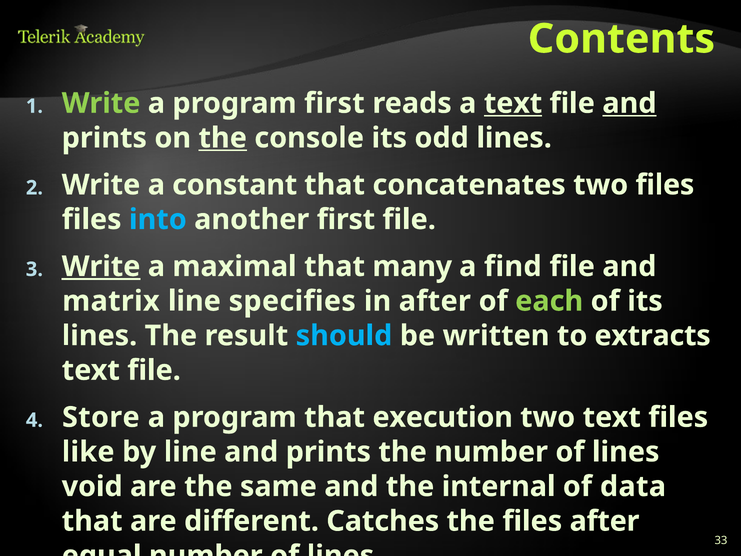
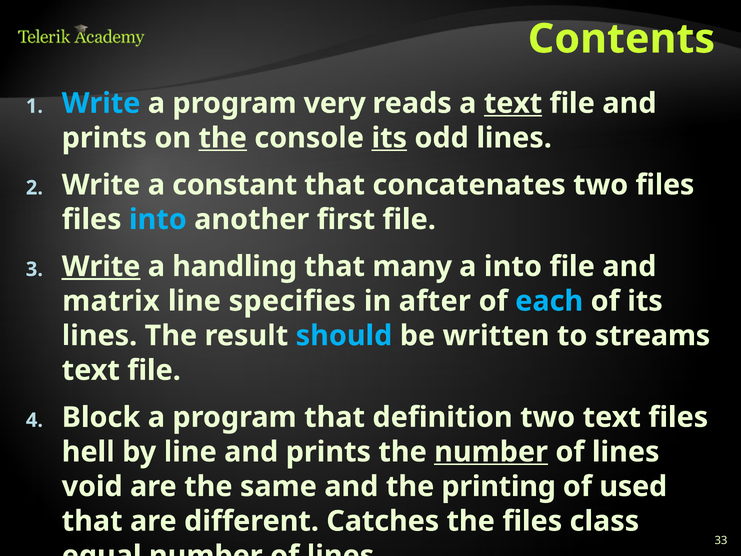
Write at (101, 103) colour: light green -> light blue
program first: first -> very
and at (629, 103) underline: present -> none
its at (389, 138) underline: none -> present
maximal: maximal -> handling
a find: find -> into
each colour: light green -> light blue
extracts: extracts -> streams
Store: Store -> Block
execution: execution -> definition
like: like -> hell
number at (491, 452) underline: none -> present
internal: internal -> printing
data: data -> used
files after: after -> class
